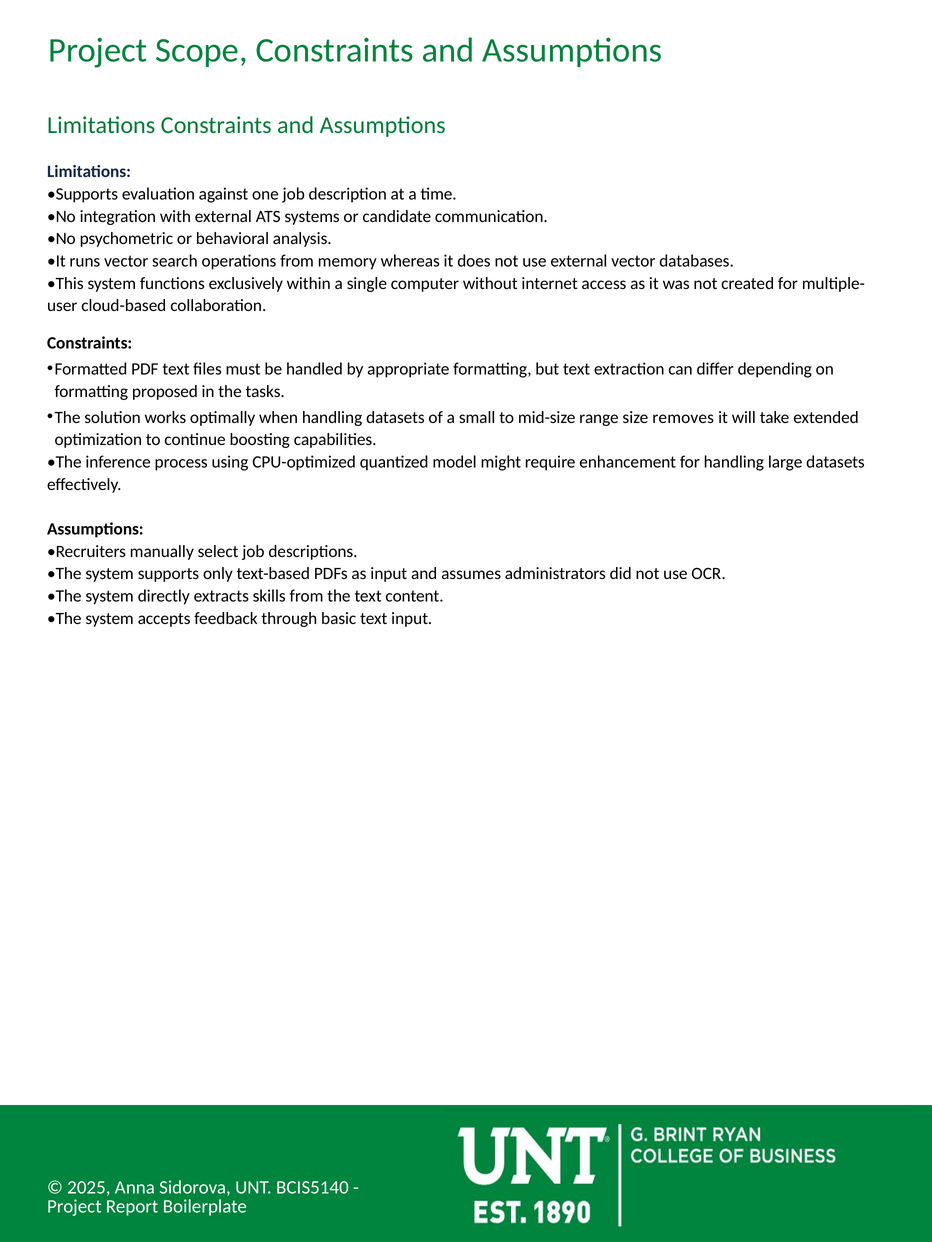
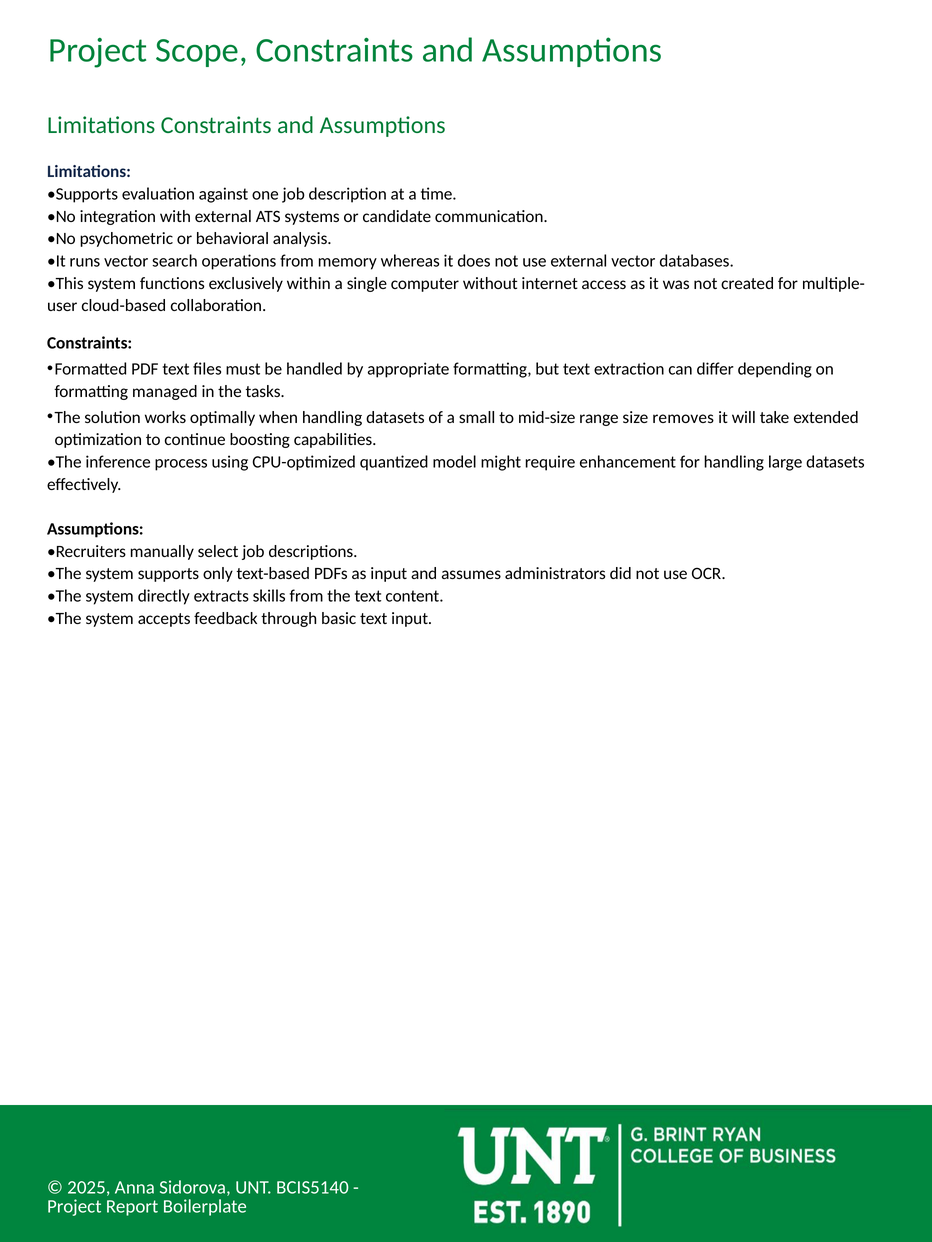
proposed: proposed -> managed
